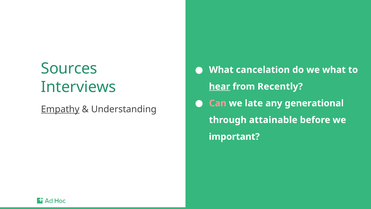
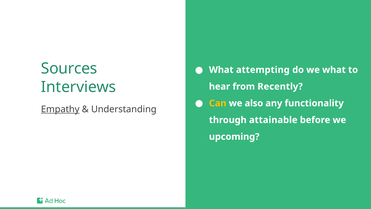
cancelation: cancelation -> attempting
hear underline: present -> none
Can colour: pink -> yellow
late: late -> also
generational: generational -> functionality
important: important -> upcoming
